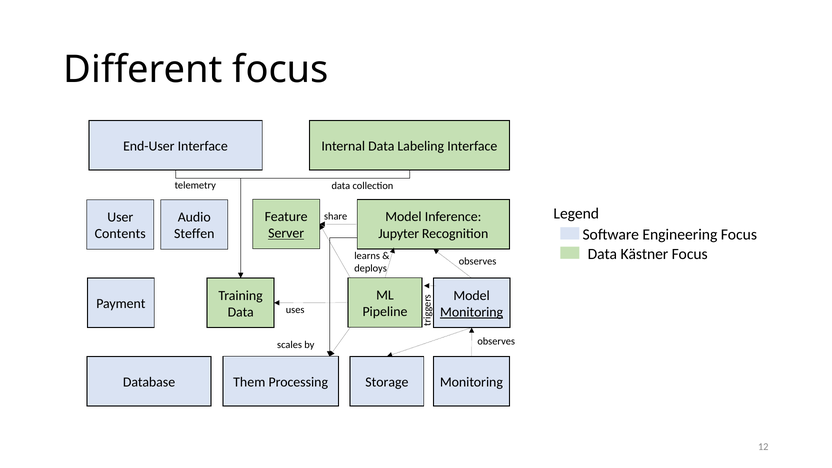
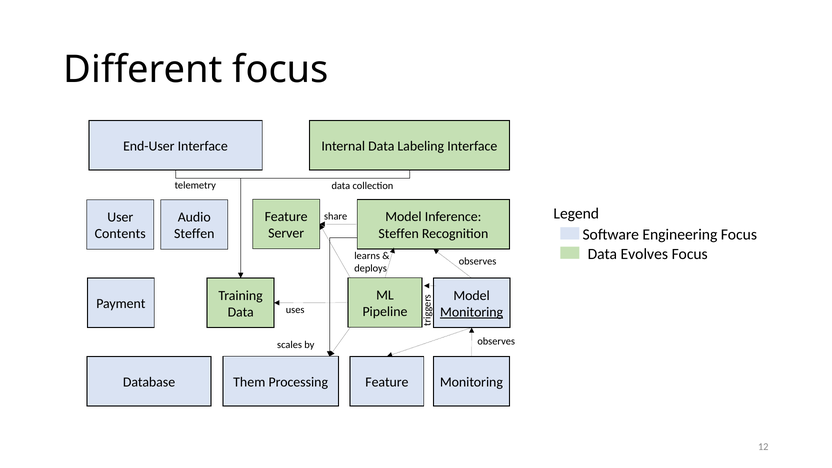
Server underline: present -> none
Jupyter at (399, 233): Jupyter -> Steffen
Kästner: Kästner -> Evolves
Processing Storage: Storage -> Feature
